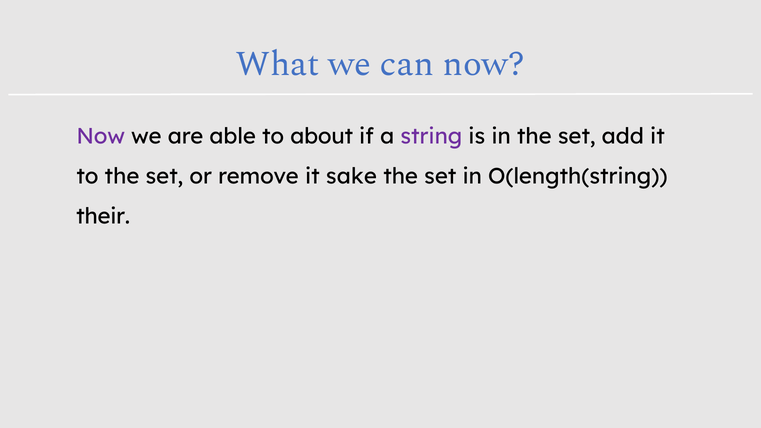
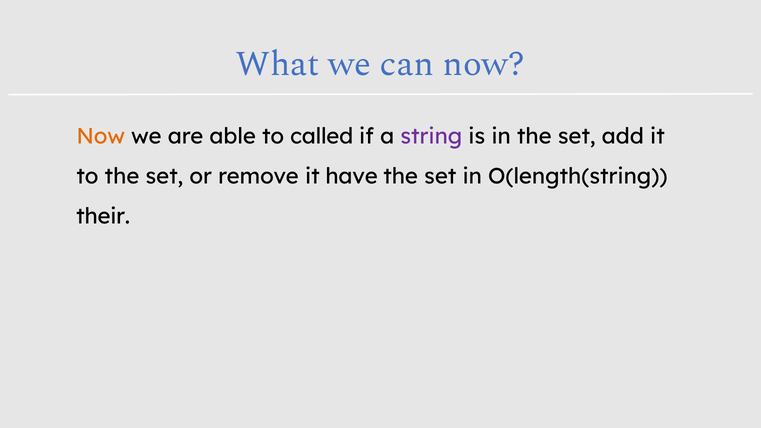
Now at (101, 137) colour: purple -> orange
about: about -> called
sake: sake -> have
